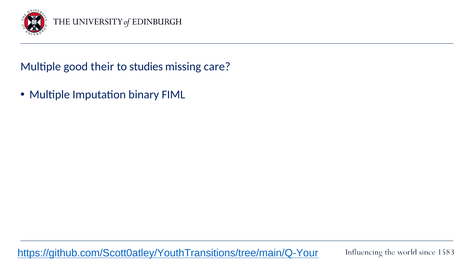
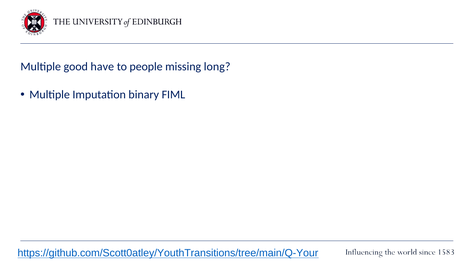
their: their -> have
studies: studies -> people
care: care -> long
